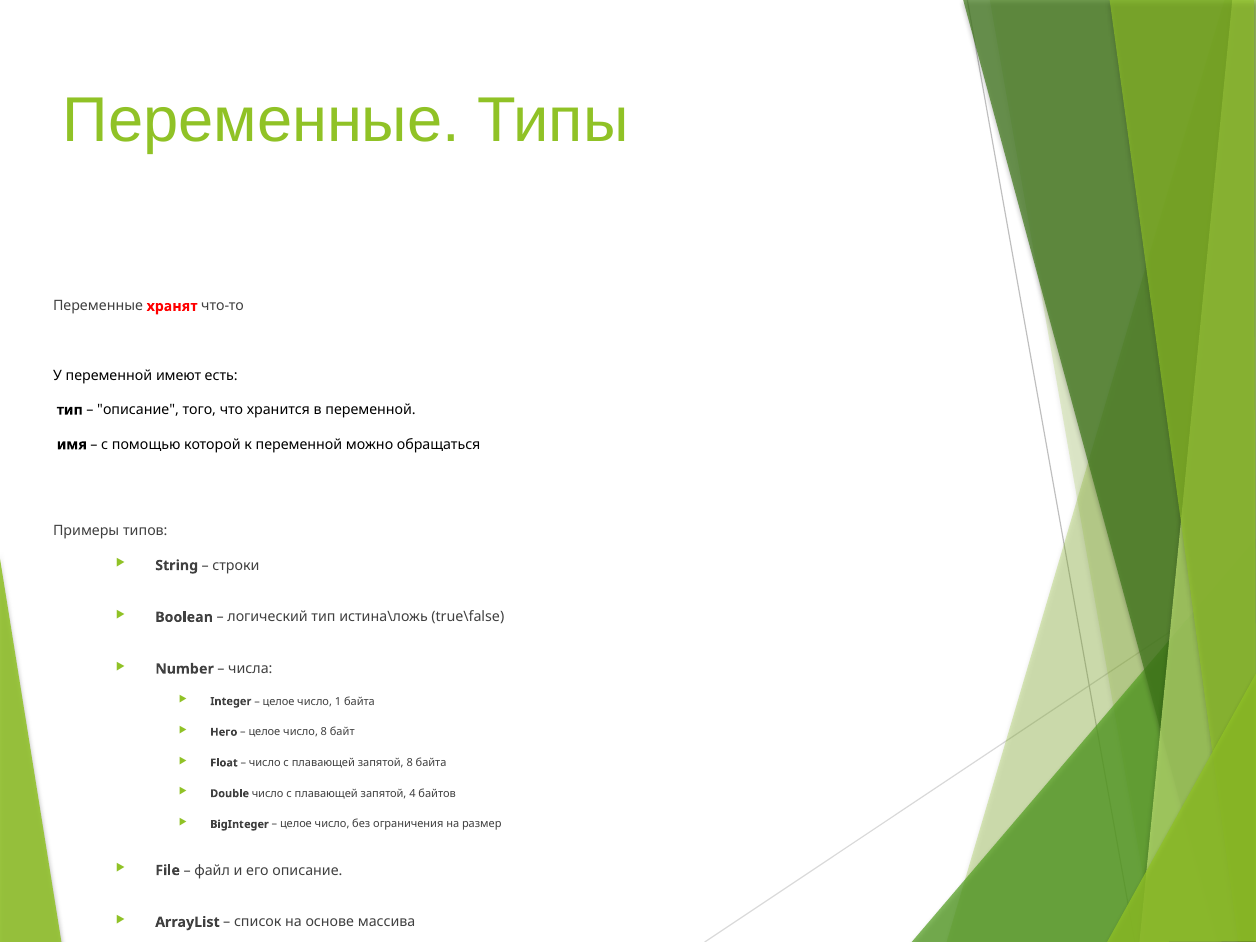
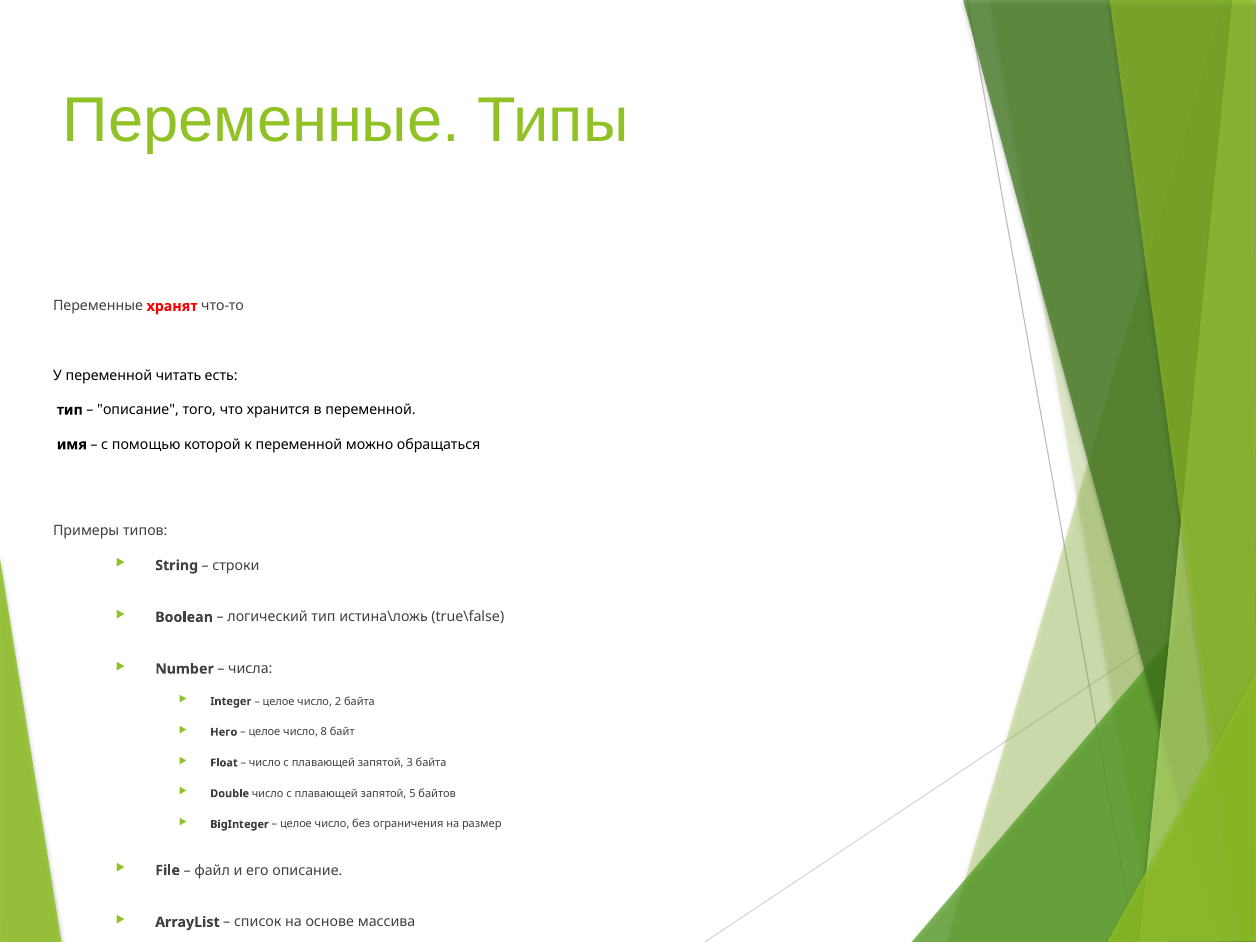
имеют: имеют -> читать
1: 1 -> 2
запятой 8: 8 -> 3
4: 4 -> 5
